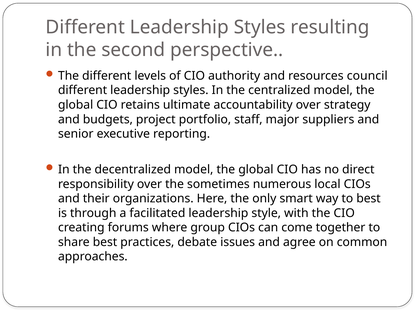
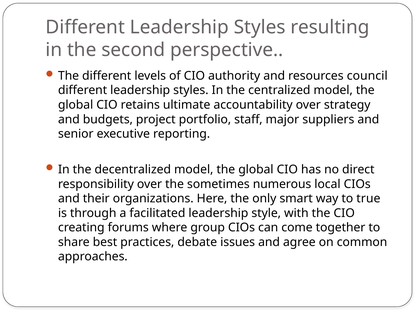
to best: best -> true
